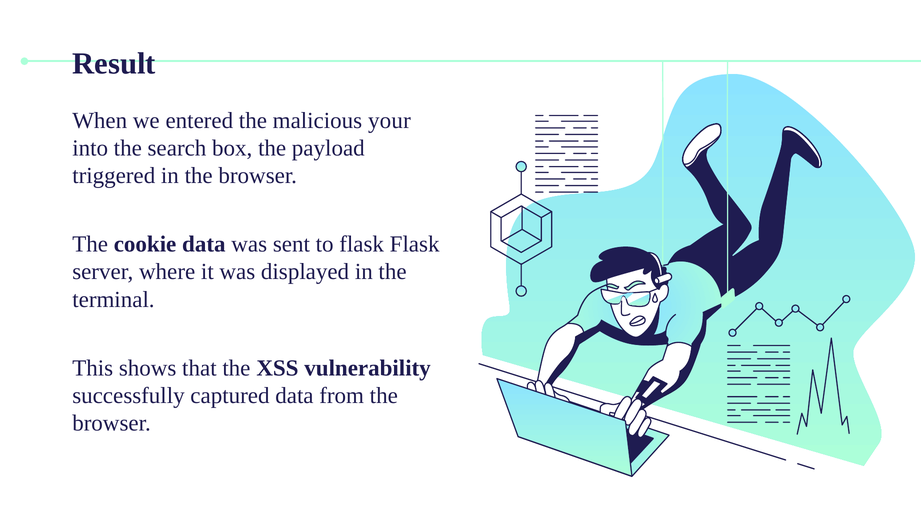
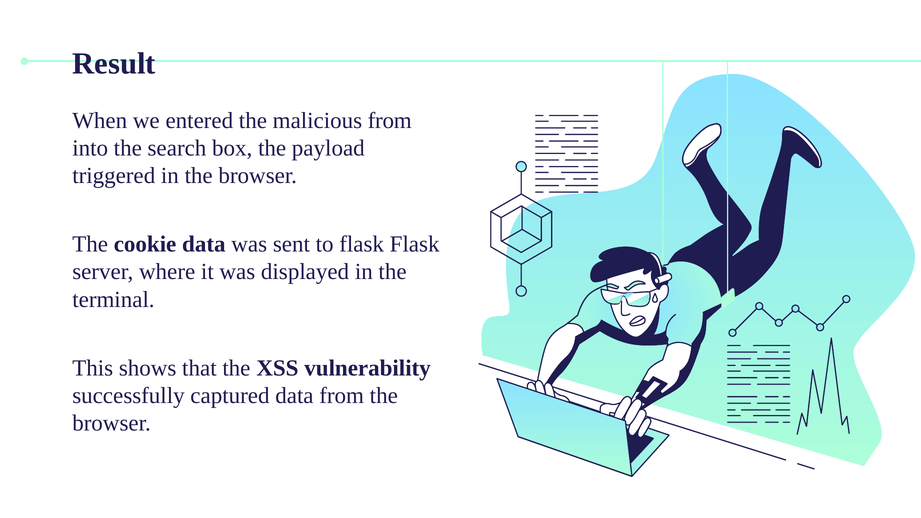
malicious your: your -> from
